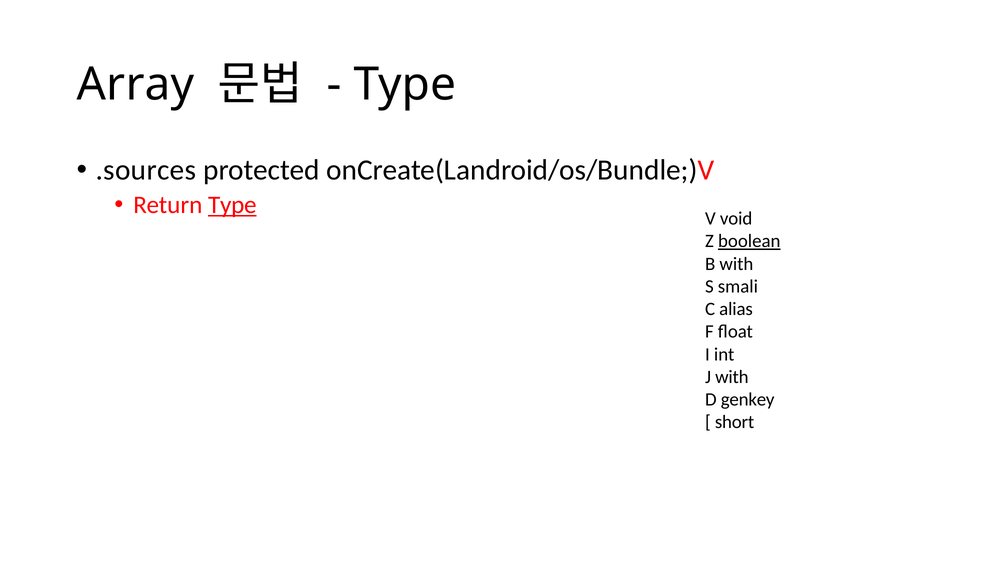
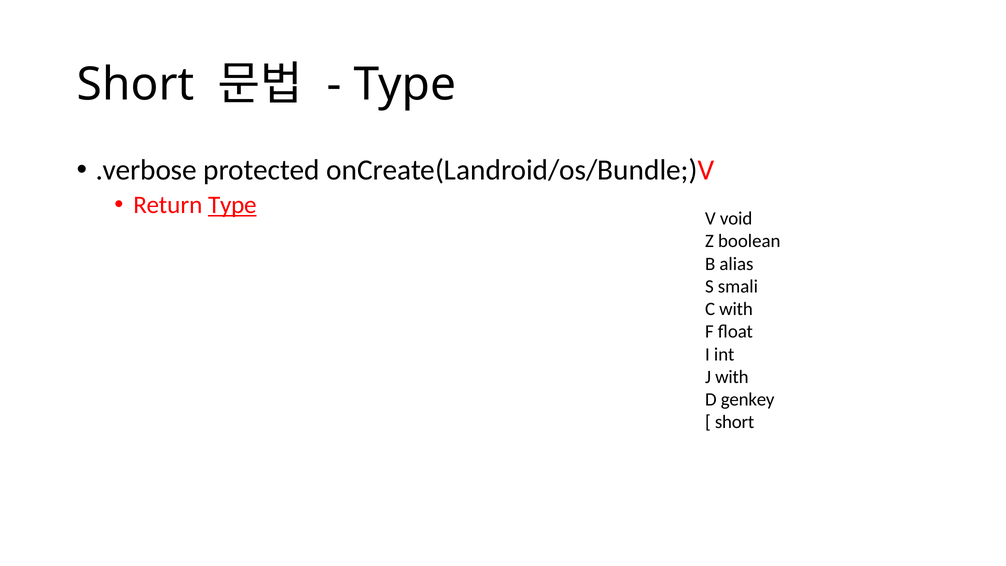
Array at (136, 85): Array -> Short
.sources: .sources -> .verbose
boolean underline: present -> none
B with: with -> alias
C alias: alias -> with
